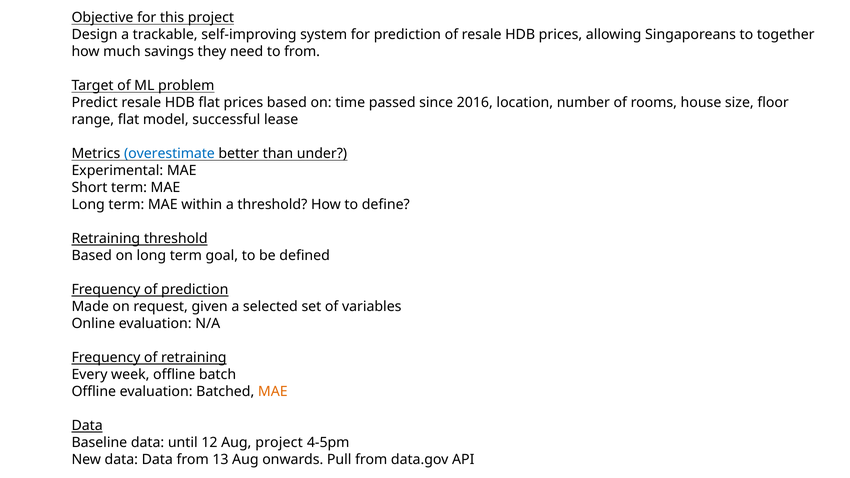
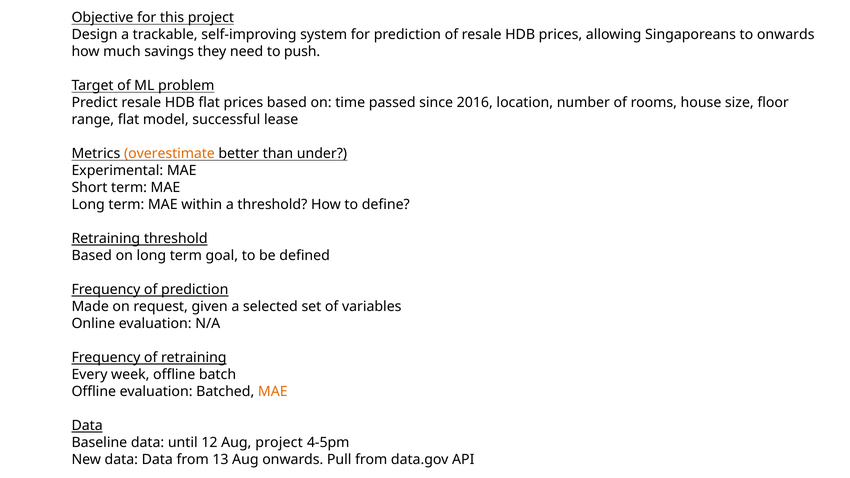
to together: together -> onwards
to from: from -> push
overestimate colour: blue -> orange
